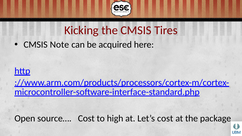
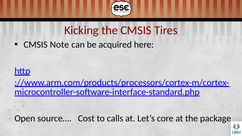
high: high -> calls
Let’s cost: cost -> core
